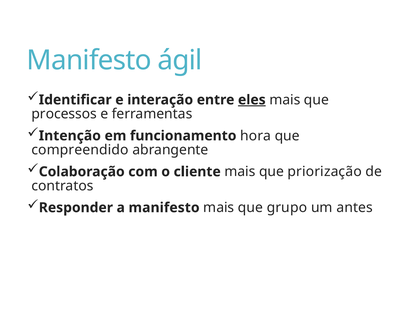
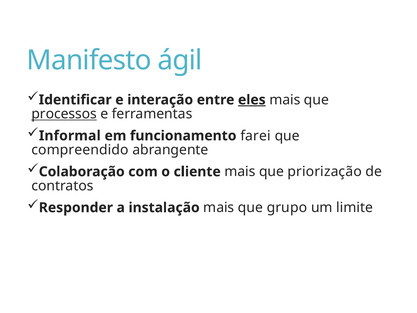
processos underline: none -> present
Intenção: Intenção -> Informal
hora: hora -> farei
a manifesto: manifesto -> instalação
antes: antes -> limite
